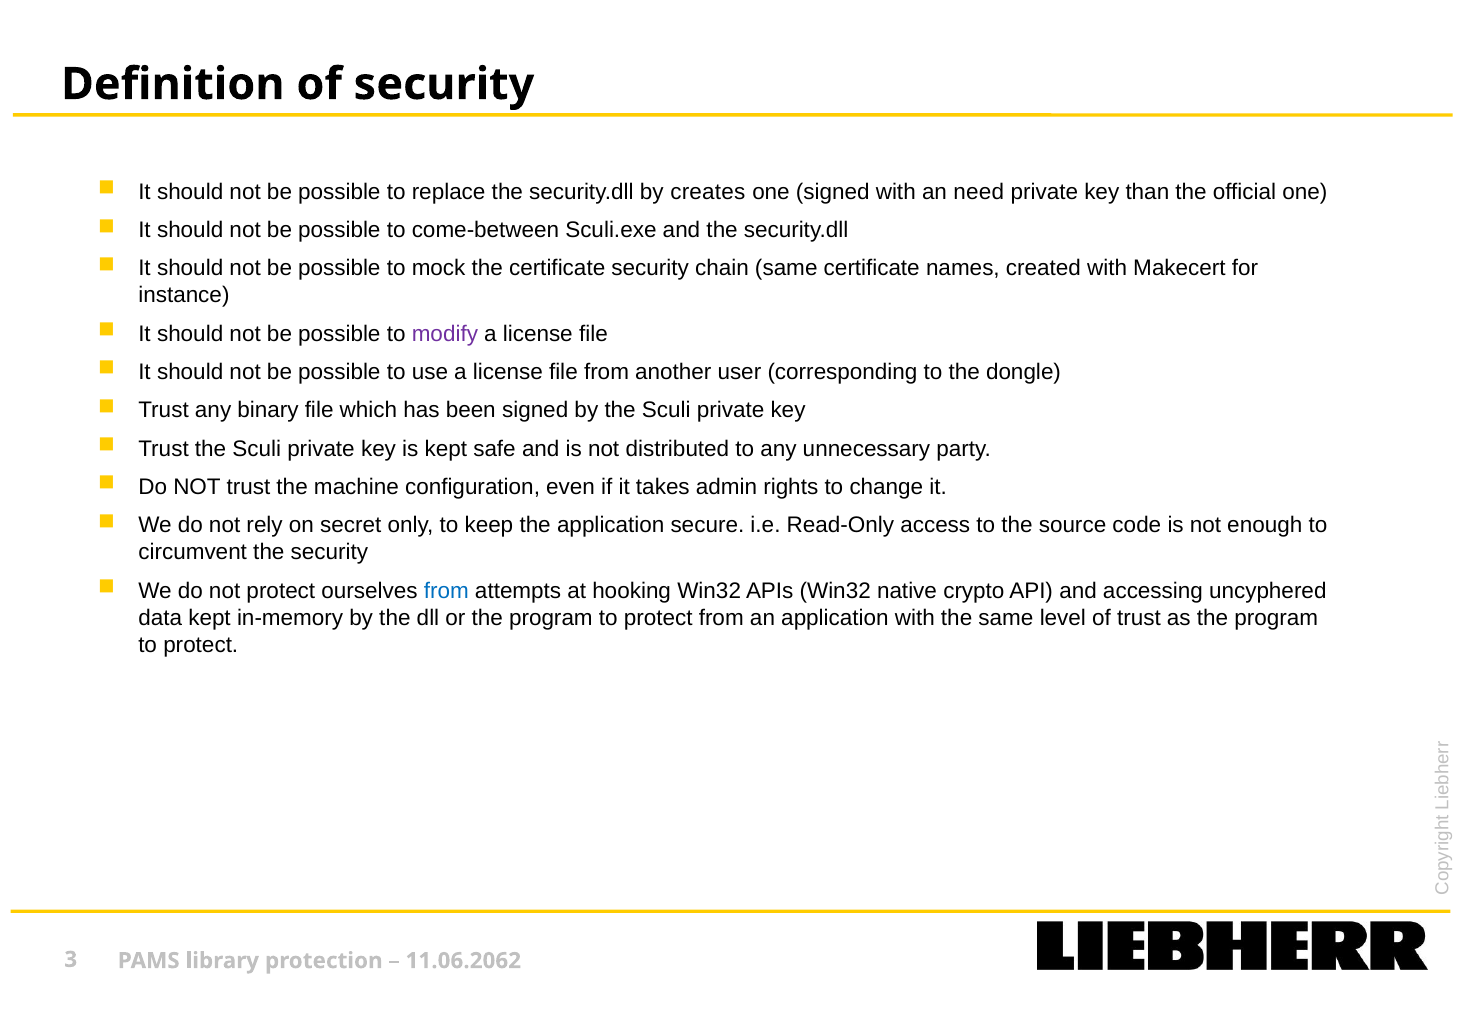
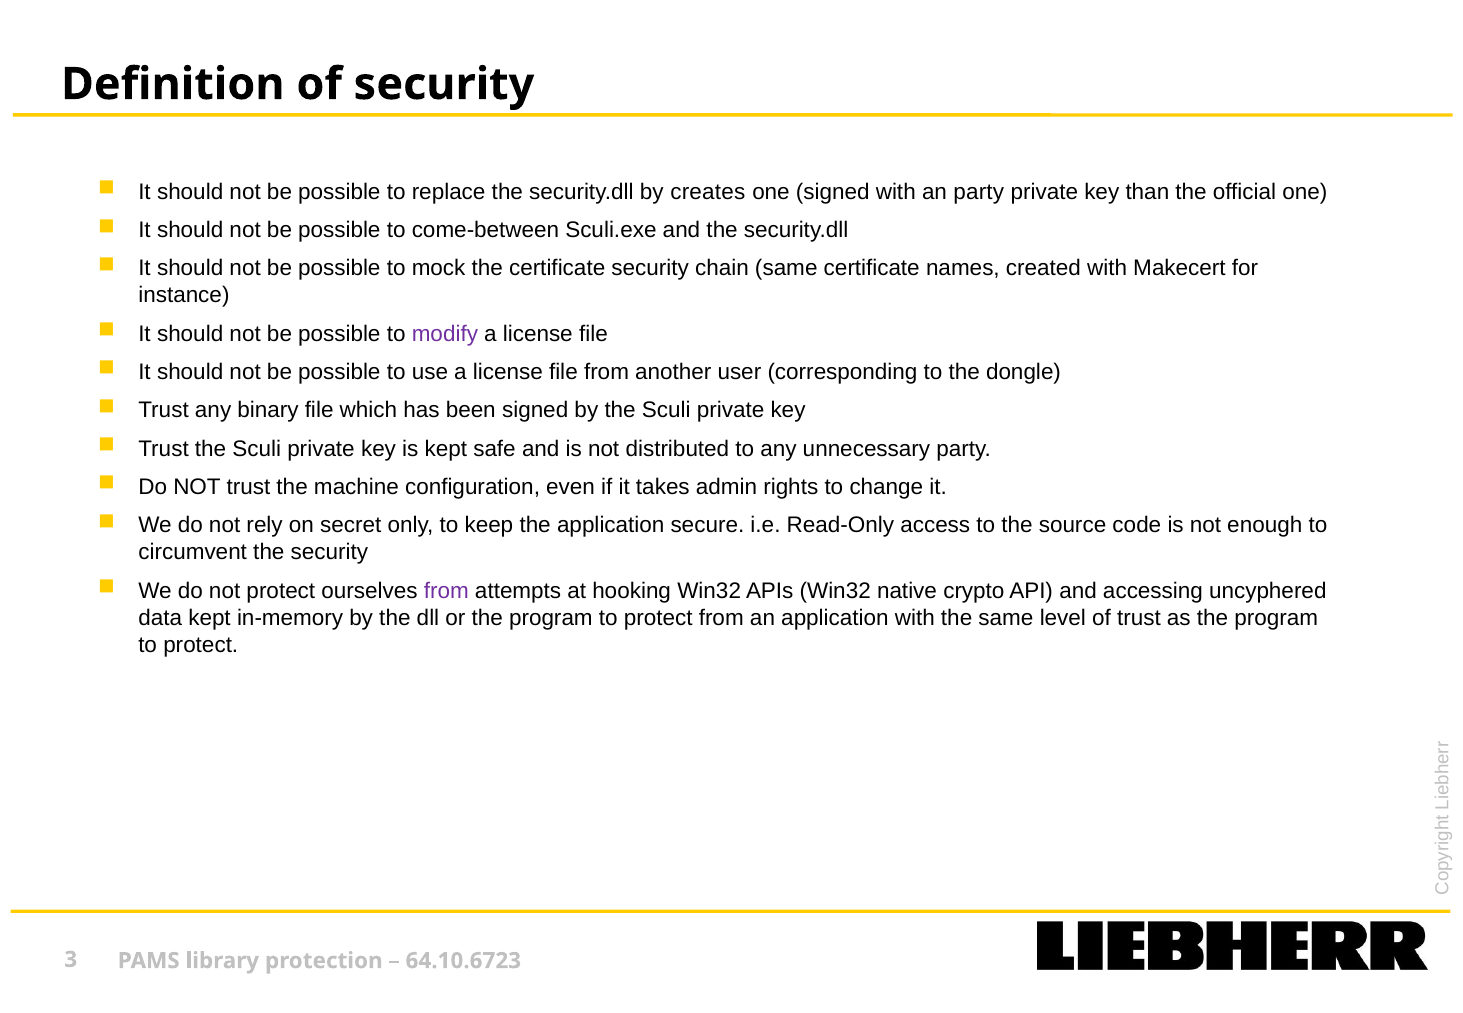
an need: need -> party
from at (446, 590) colour: blue -> purple
11.06.2062: 11.06.2062 -> 64.10.6723
